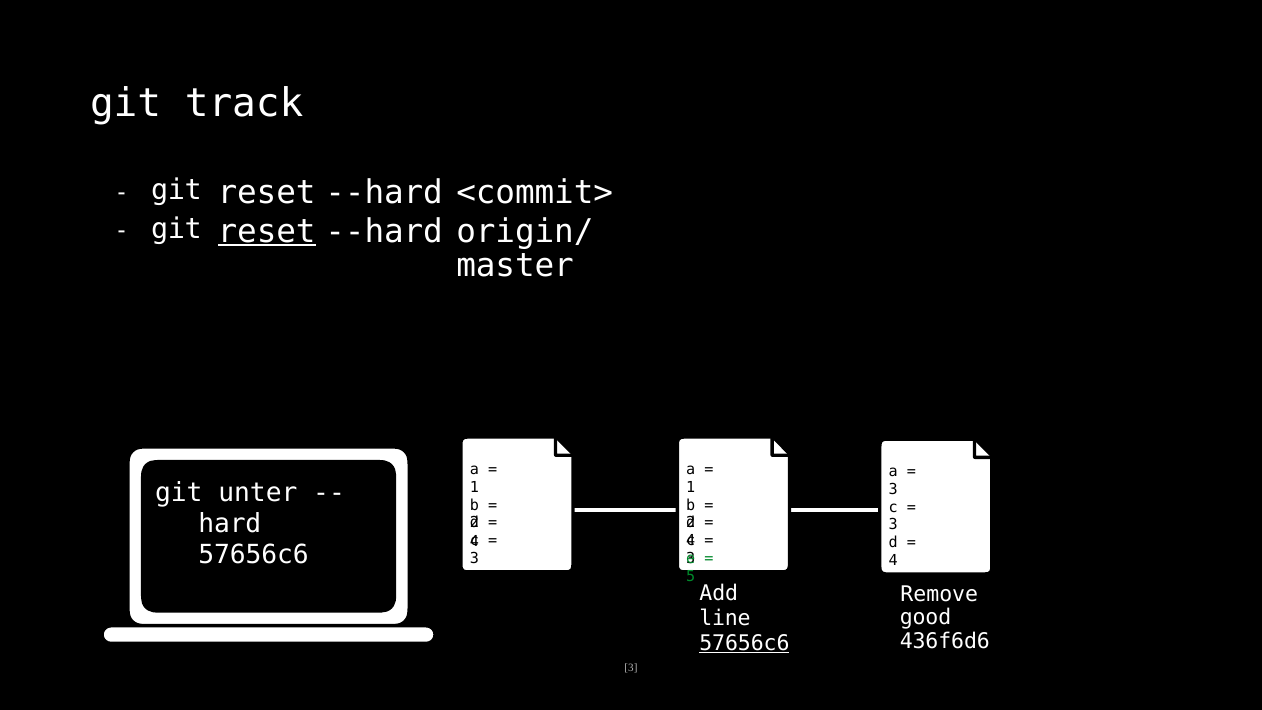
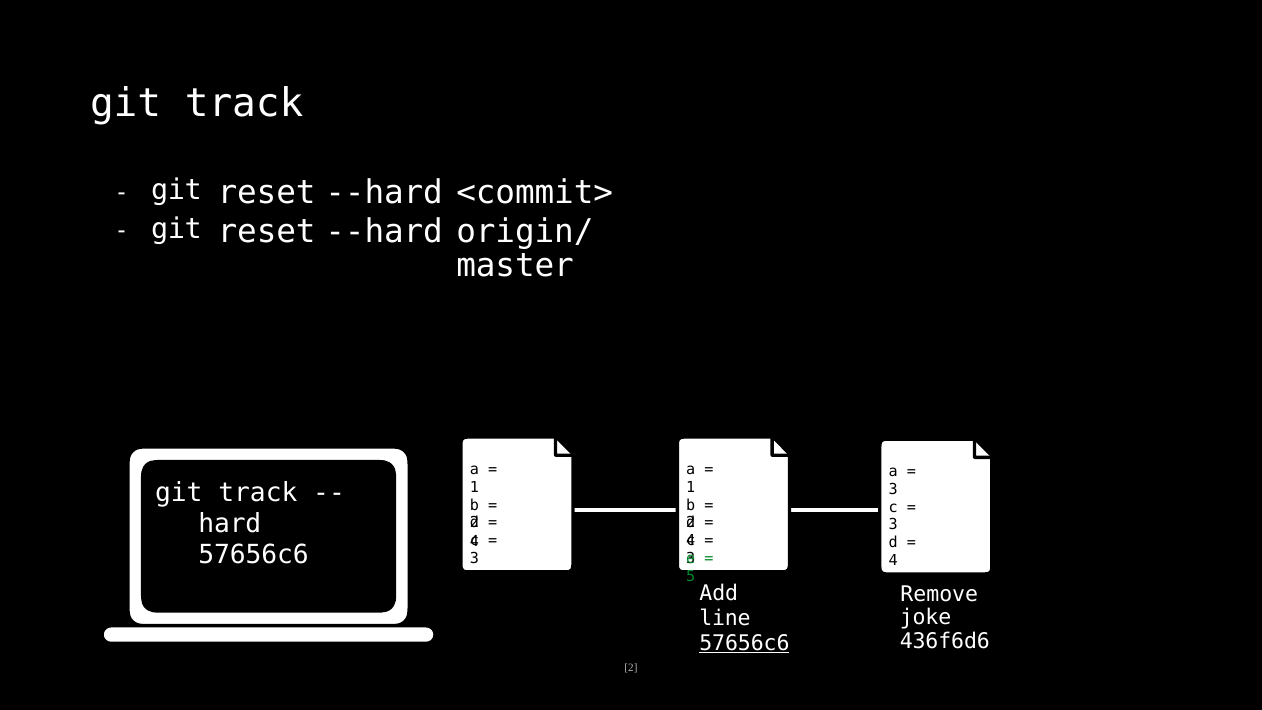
reset at (267, 231) underline: present -> none
unter at (258, 493): unter -> track
good: good -> joke
3 at (631, 668): 3 -> 2
